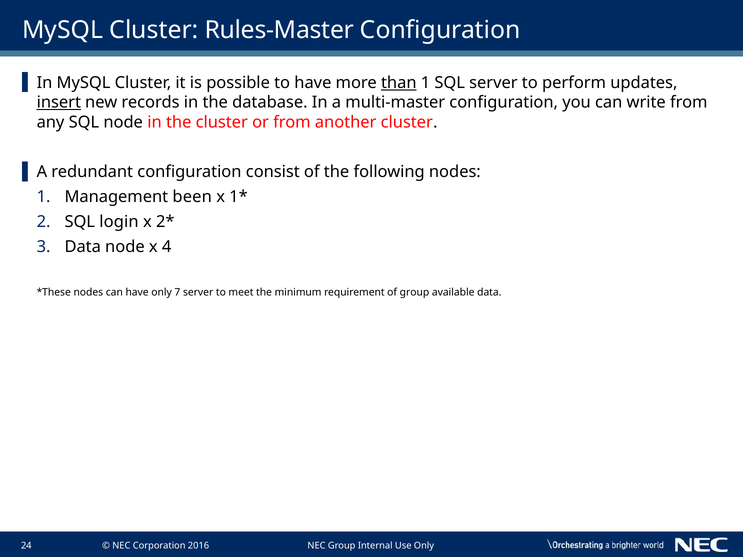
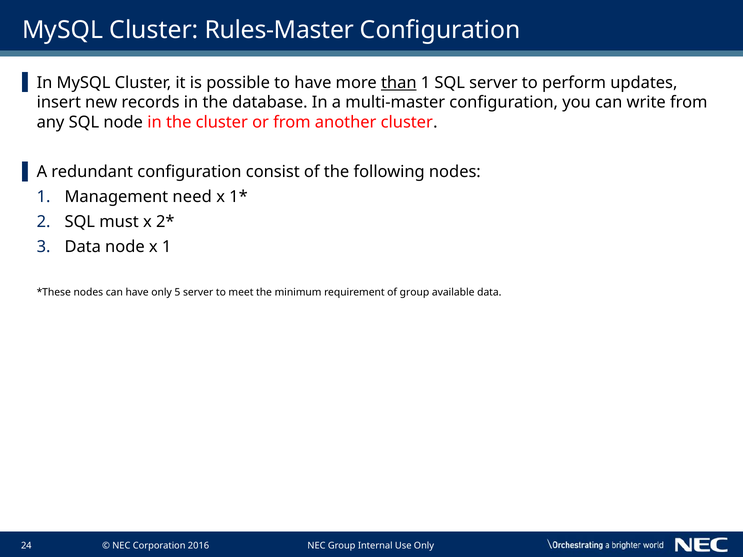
insert underline: present -> none
been: been -> need
login: login -> must
x 4: 4 -> 1
7: 7 -> 5
